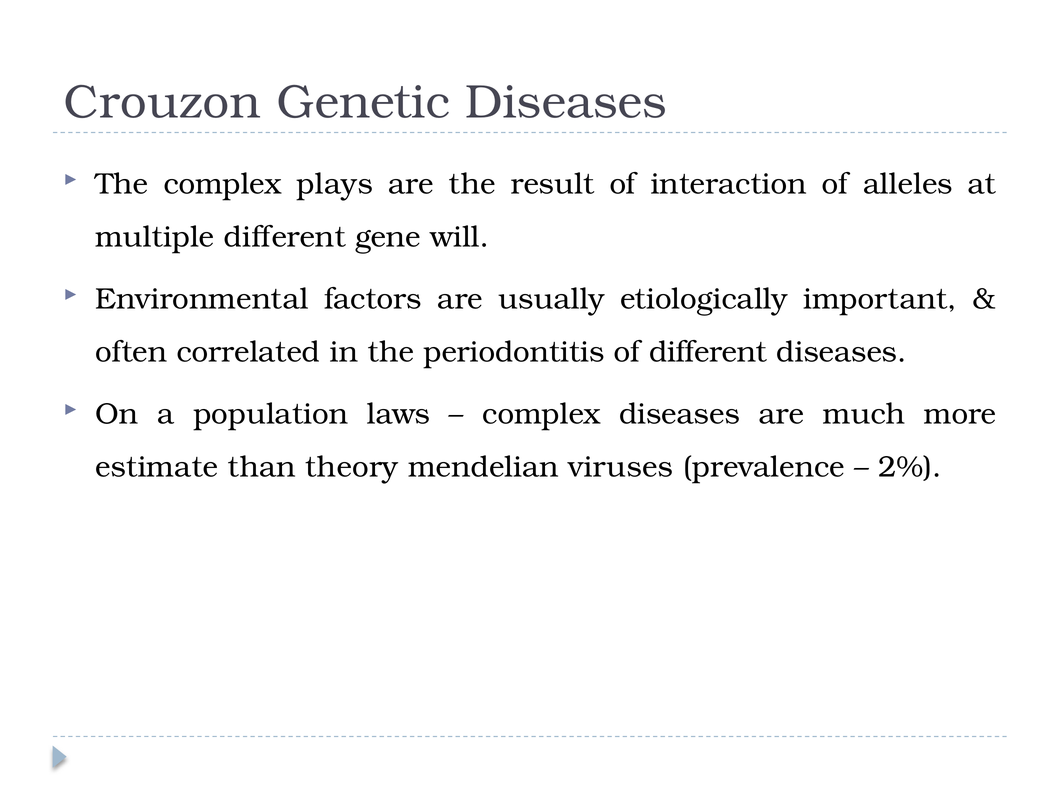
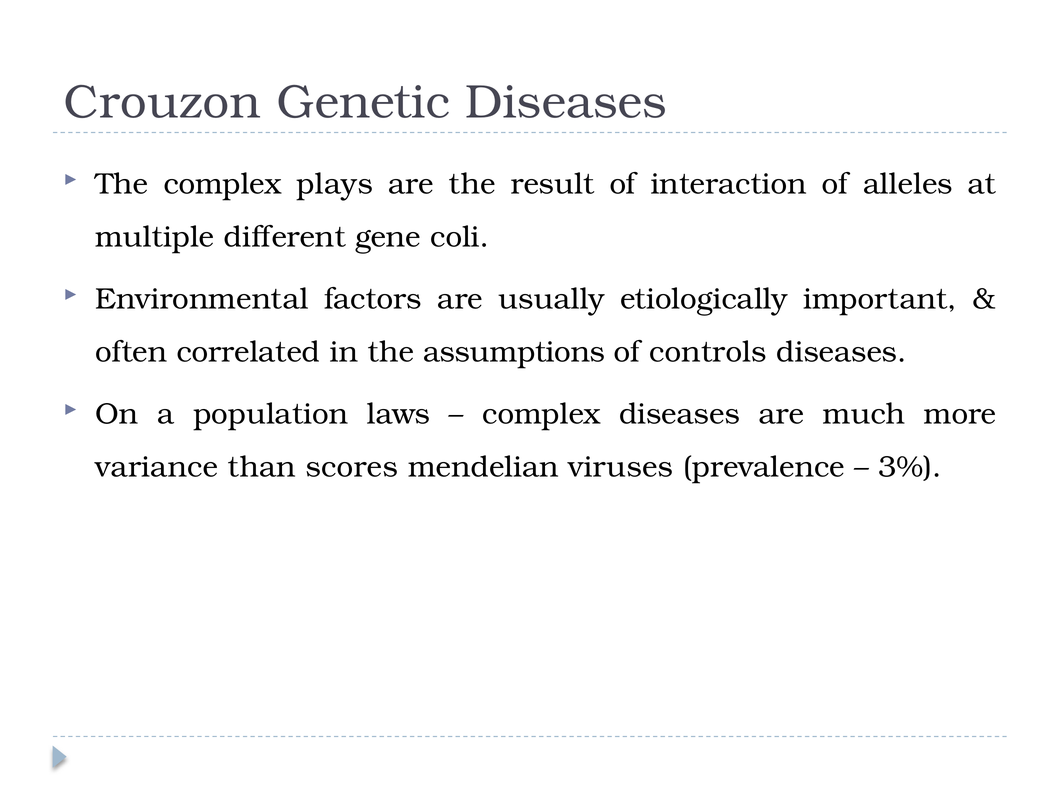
will: will -> coli
periodontitis: periodontitis -> assumptions
of different: different -> controls
estimate: estimate -> variance
theory: theory -> scores
2%: 2% -> 3%
